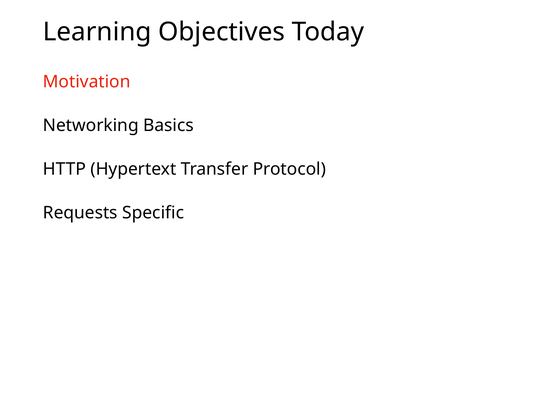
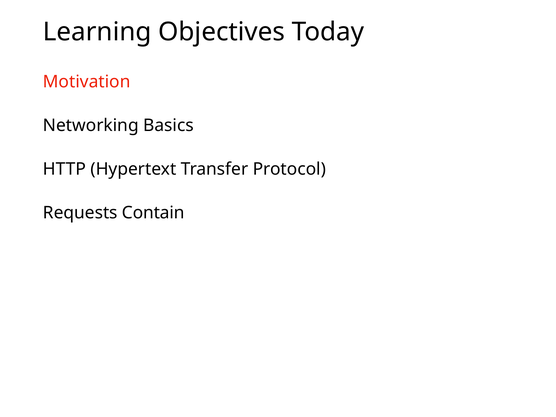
Specific: Specific -> Contain
